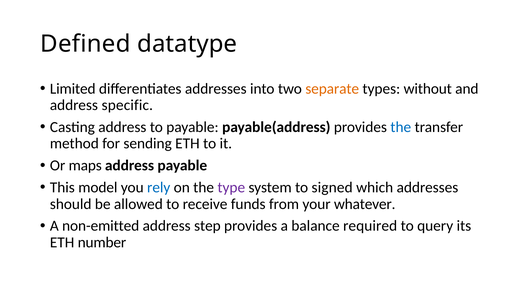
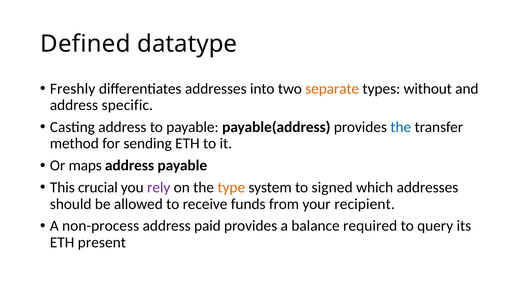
Limited: Limited -> Freshly
model: model -> crucial
rely colour: blue -> purple
type colour: purple -> orange
whatever: whatever -> recipient
non-emitted: non-emitted -> non-process
step: step -> paid
number: number -> present
